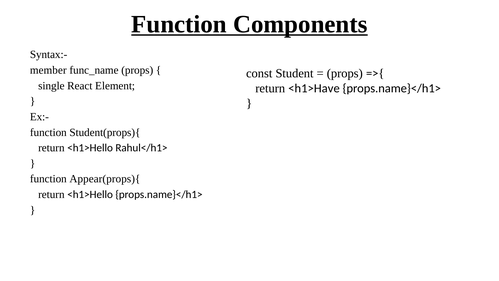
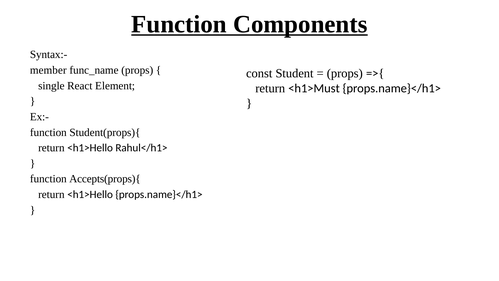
<h1>Have: <h1>Have -> <h1>Must
Appear(props){: Appear(props){ -> Accepts(props){
